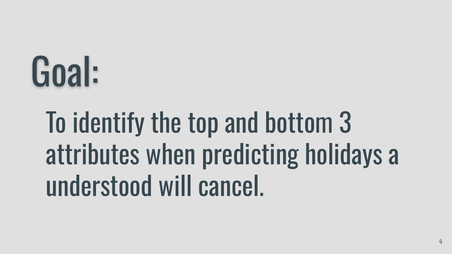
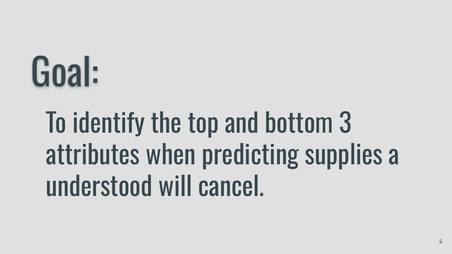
holidays: holidays -> supplies
